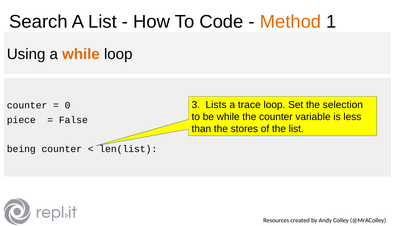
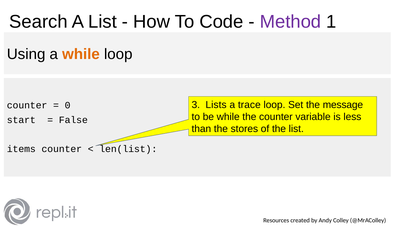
Method colour: orange -> purple
selection: selection -> message
piece: piece -> start
being: being -> items
